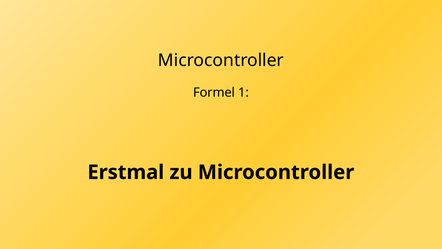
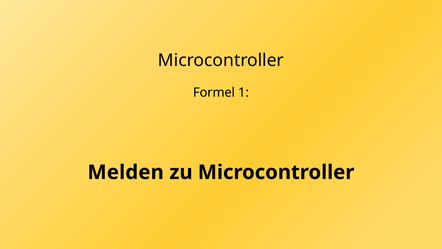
Erstmal: Erstmal -> Melden
